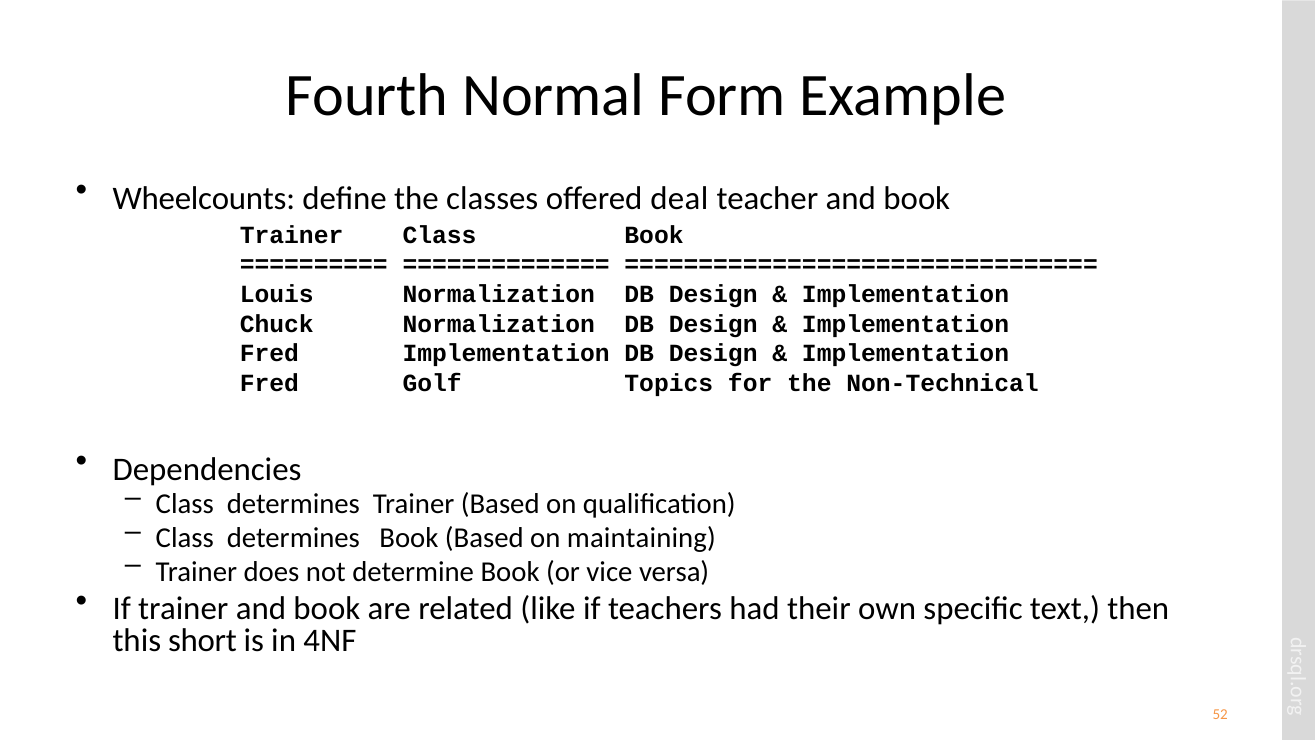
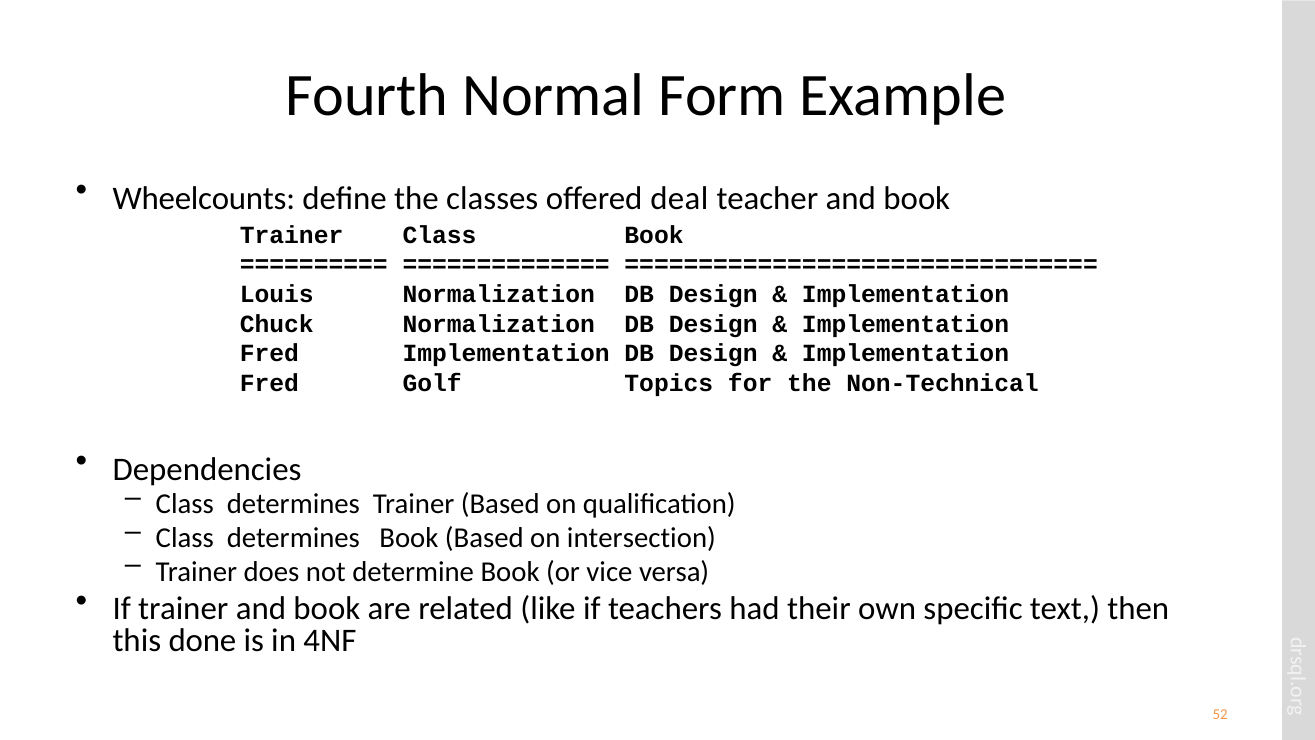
maintaining: maintaining -> intersection
short: short -> done
